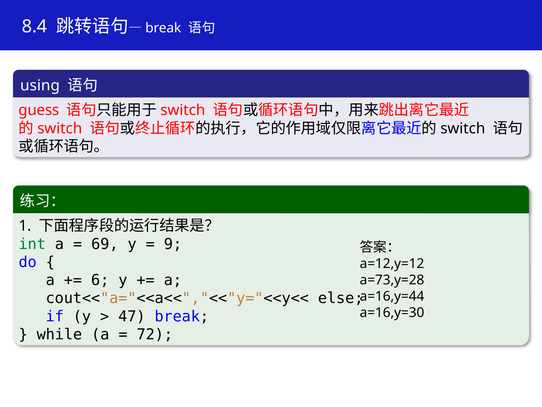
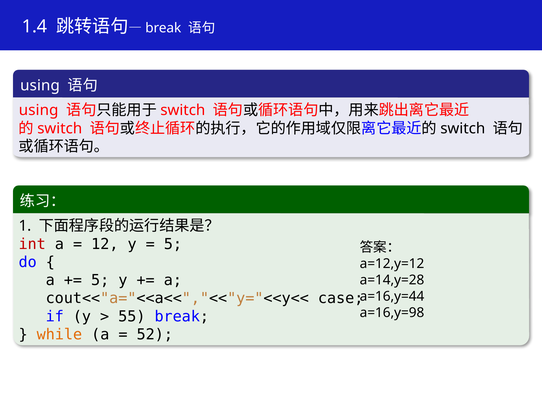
8.4: 8.4 -> 1.4
guess at (39, 110): guess -> using
int colour: green -> red
69: 69 -> 12
9 at (173, 244): 9 -> 5
6 at (100, 280): 6 -> 5
a=73,y=28: a=73,y=28 -> a=14,y=28
else: else -> case
a=16,y=30: a=16,y=30 -> a=16,y=98
47: 47 -> 55
while colour: black -> orange
72: 72 -> 52
